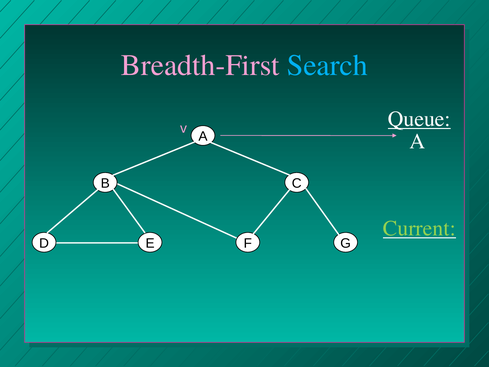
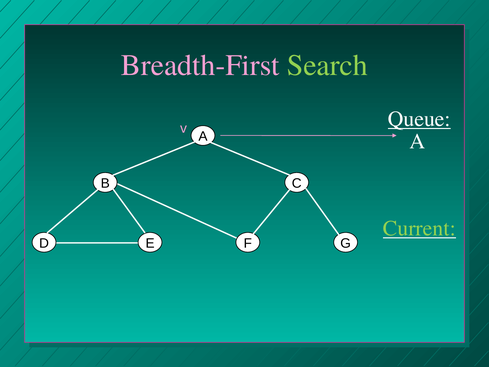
Search colour: light blue -> light green
